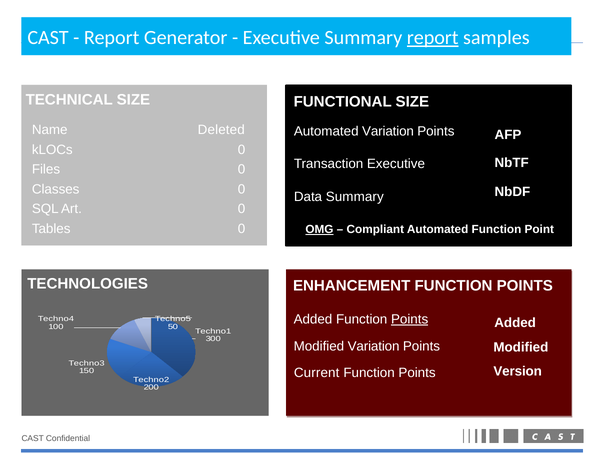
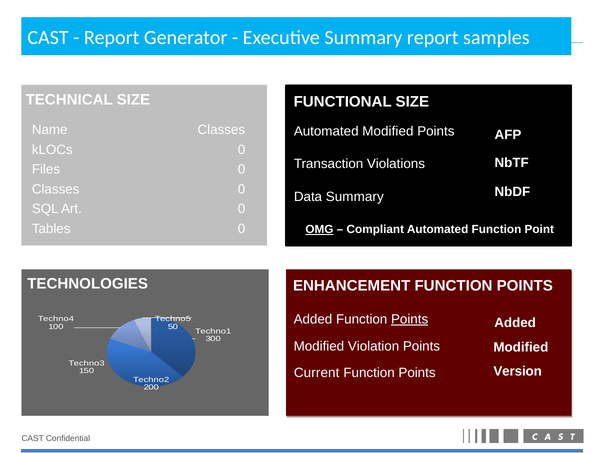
report at (433, 38) underline: present -> none
Name Deleted: Deleted -> Classes
Automated Variation: Variation -> Modified
Transaction Executive: Executive -> Violations
Modified Variation: Variation -> Violation
